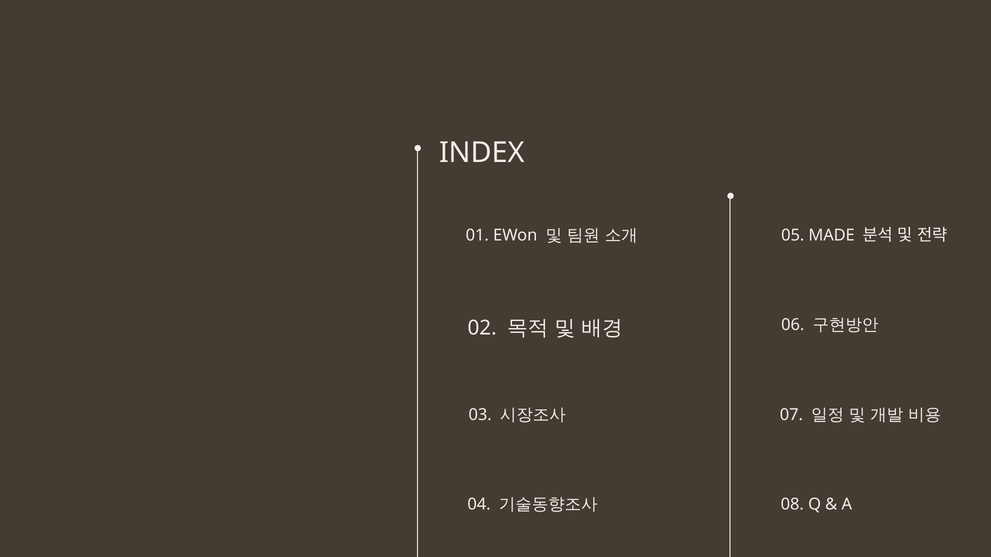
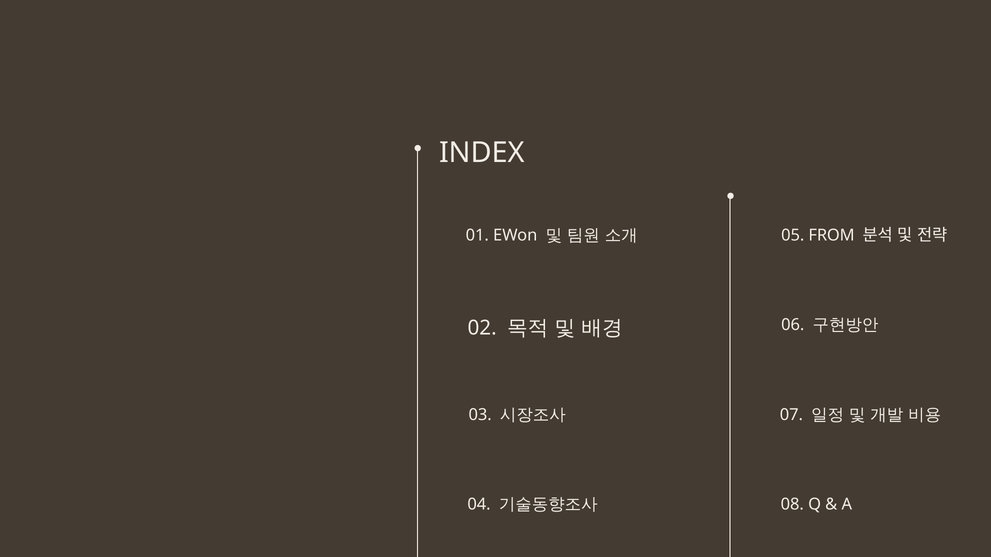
MADE: MADE -> FROM
